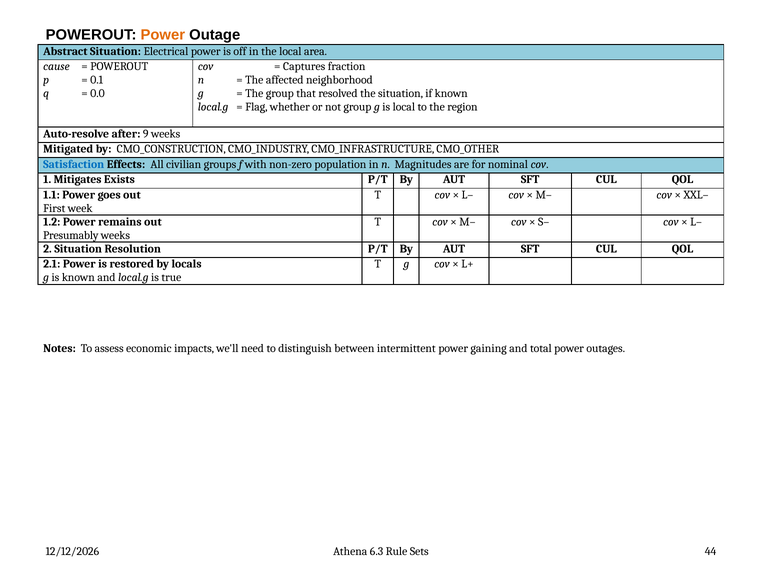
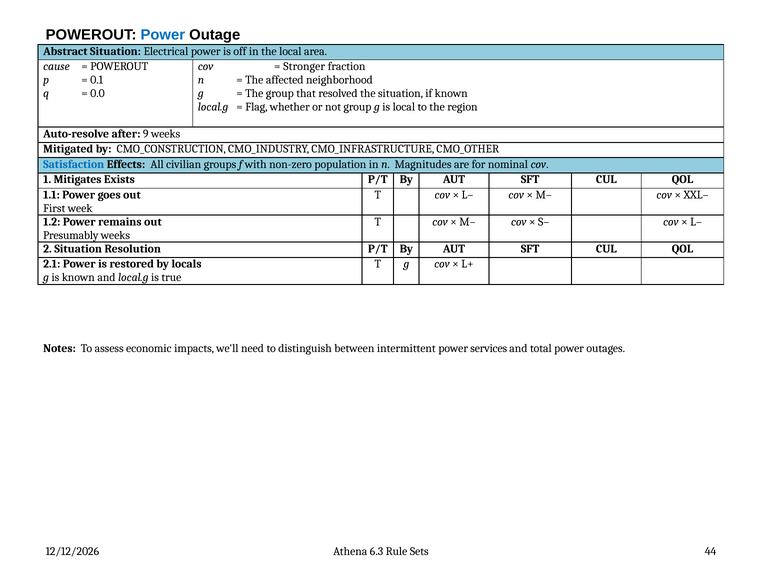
Power at (163, 35) colour: orange -> blue
Captures: Captures -> Stronger
gaining: gaining -> services
